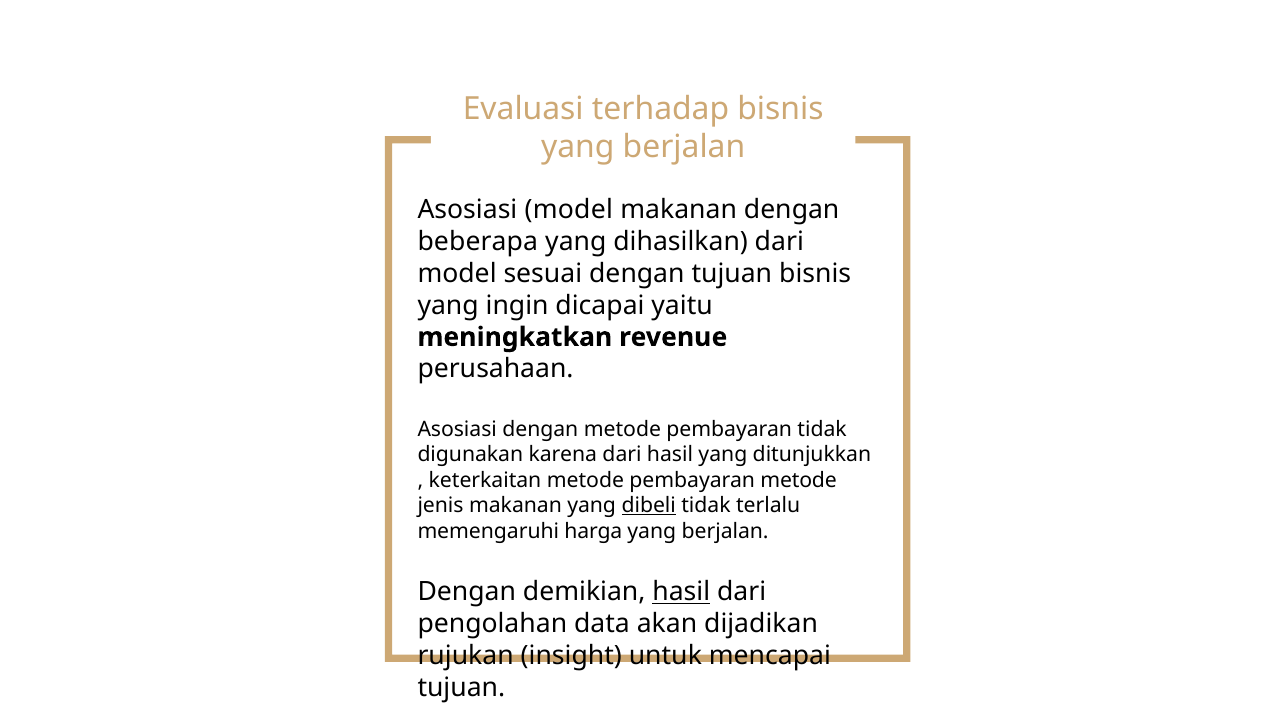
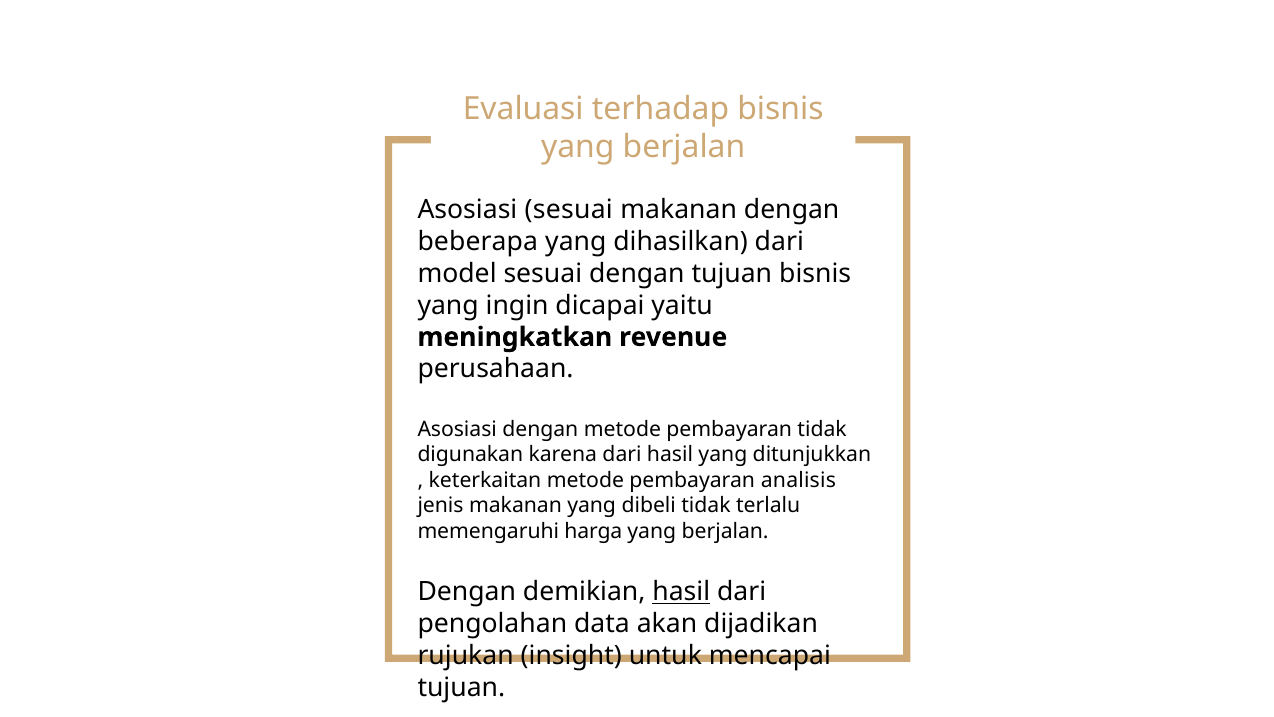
Asosiasi model: model -> sesuai
pembayaran metode: metode -> analisis
dibeli underline: present -> none
